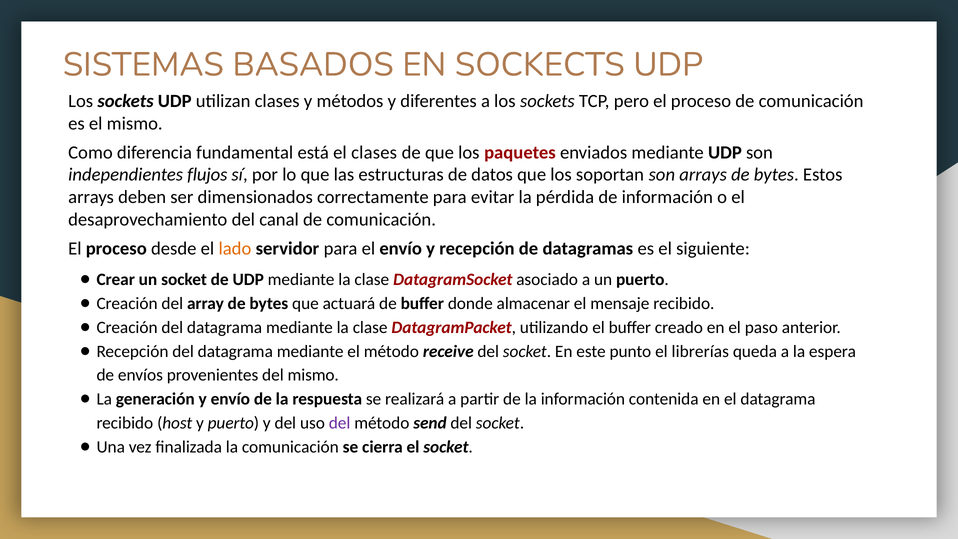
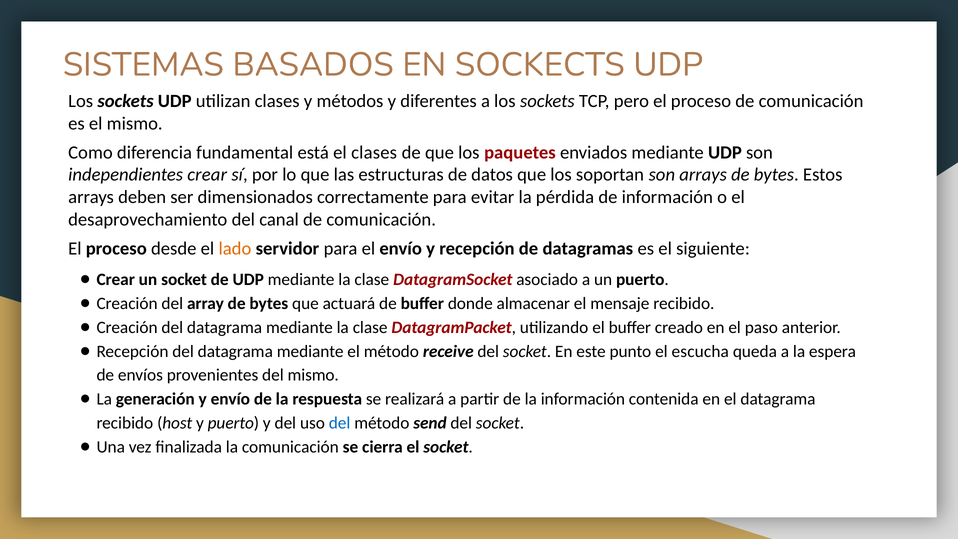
independientes flujos: flujos -> crear
librerías: librerías -> escucha
del at (340, 423) colour: purple -> blue
